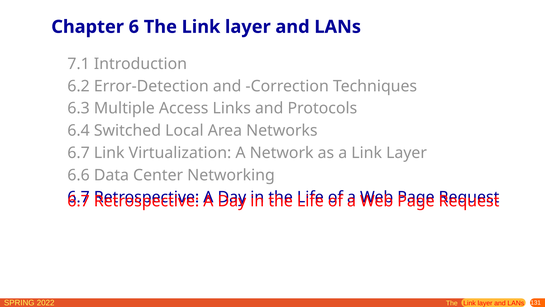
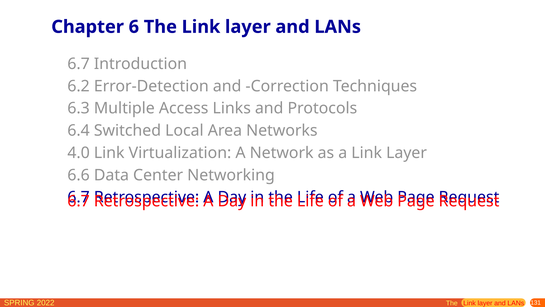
7.1 at (79, 64): 7.1 -> 6.7
6.7 at (79, 153): 6.7 -> 4.0
